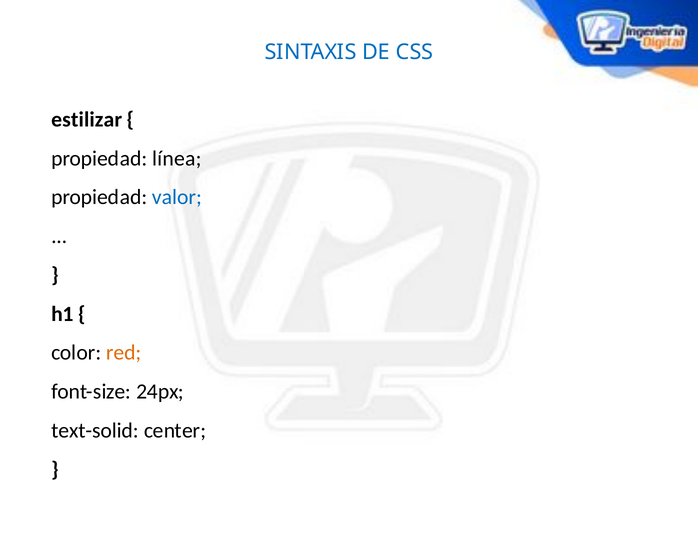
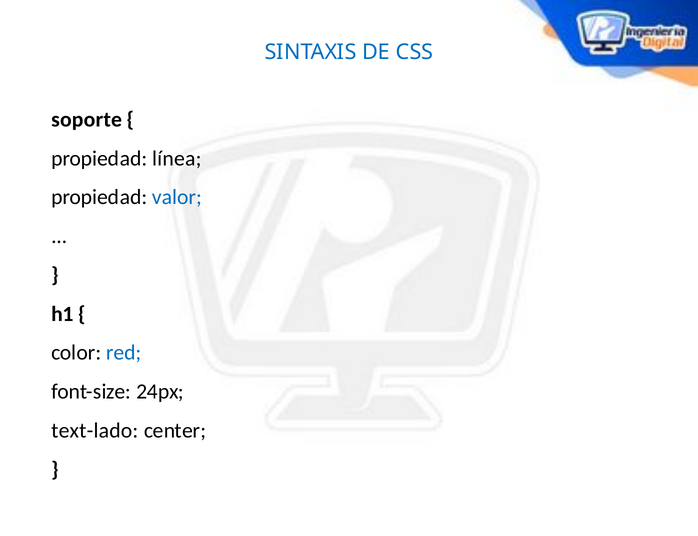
estilizar: estilizar -> soporte
red colour: orange -> blue
text-solid: text-solid -> text-lado
